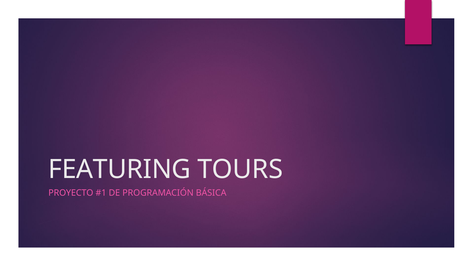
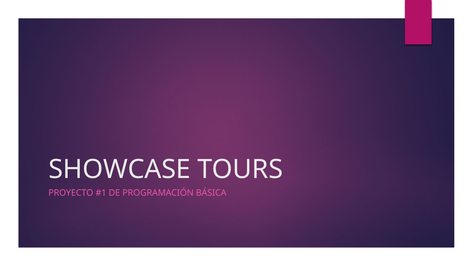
FEATURING: FEATURING -> SHOWCASE
